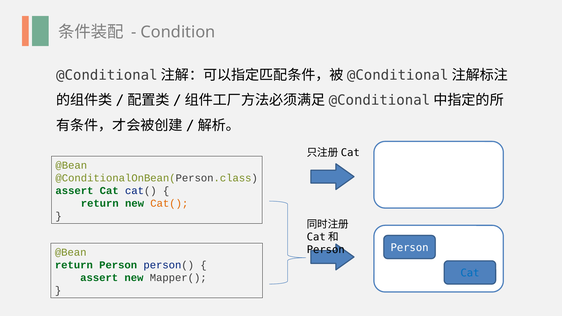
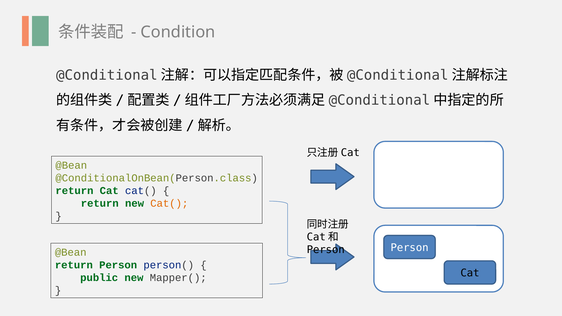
assert at (74, 191): assert -> return
Cat at (470, 273) colour: blue -> black
assert at (99, 278): assert -> public
